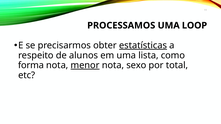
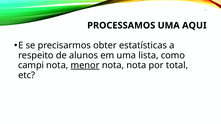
LOOP: LOOP -> AQUI
estatísticas underline: present -> none
forma: forma -> campi
nota sexo: sexo -> nota
